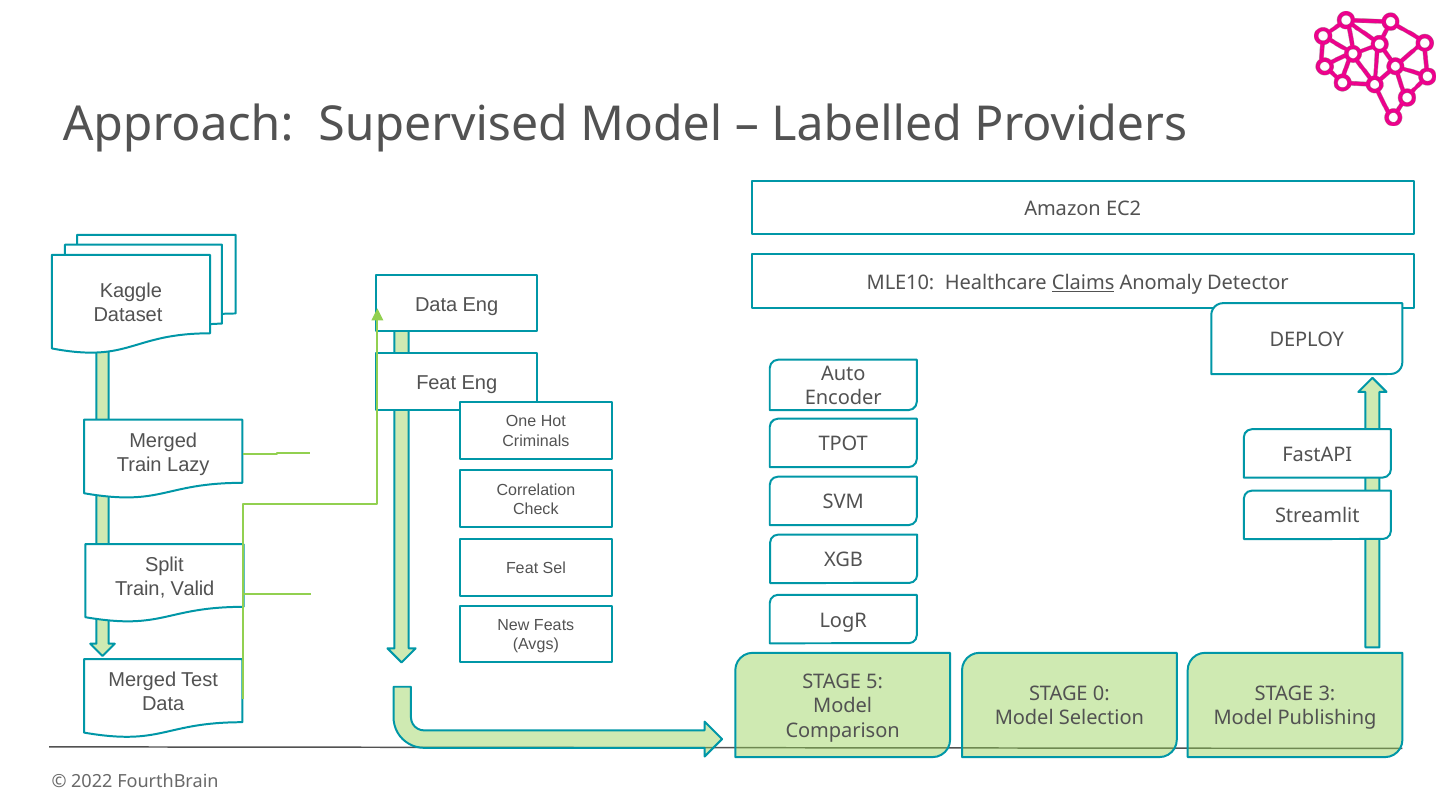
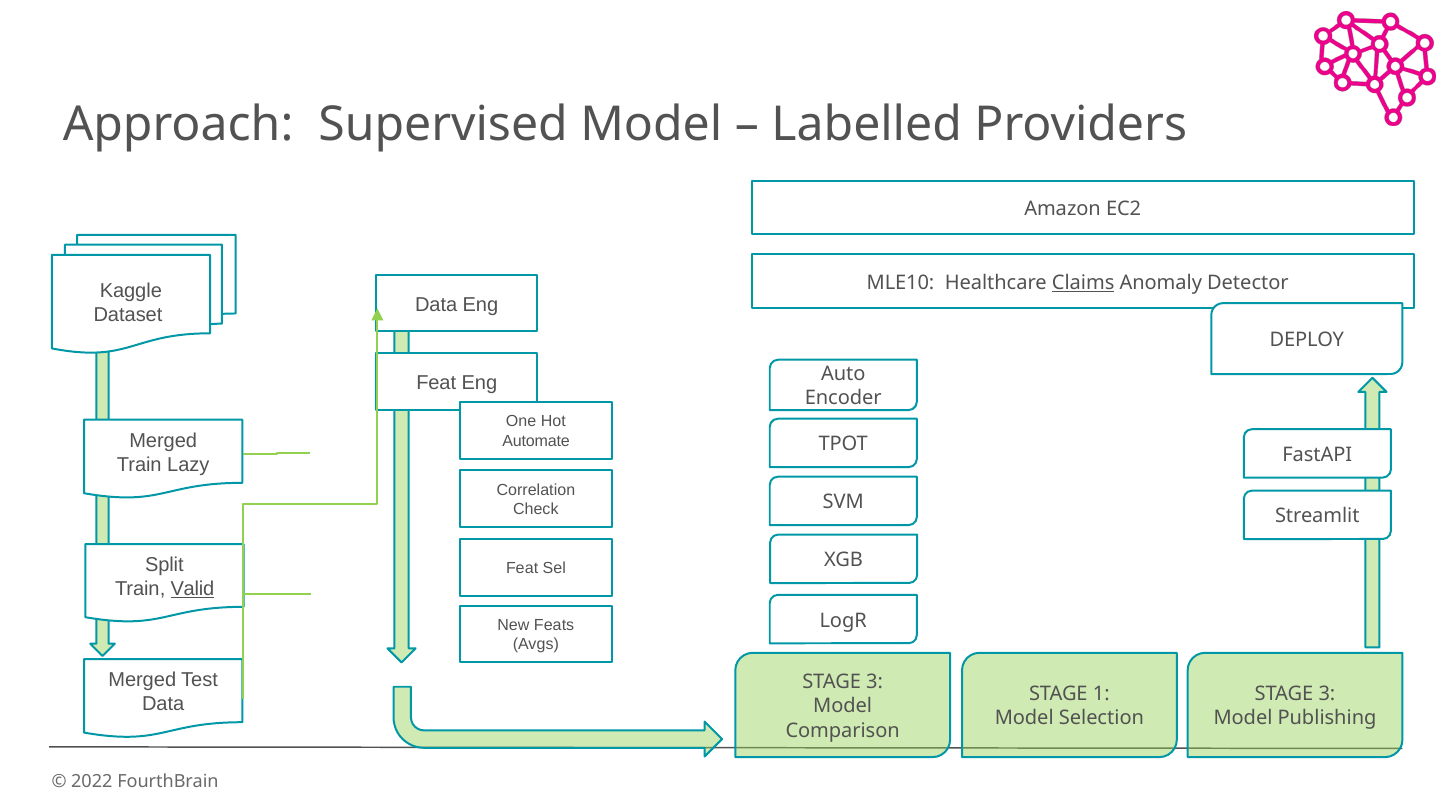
Criminals: Criminals -> Automate
Valid underline: none -> present
5 at (875, 682): 5 -> 3
0: 0 -> 1
